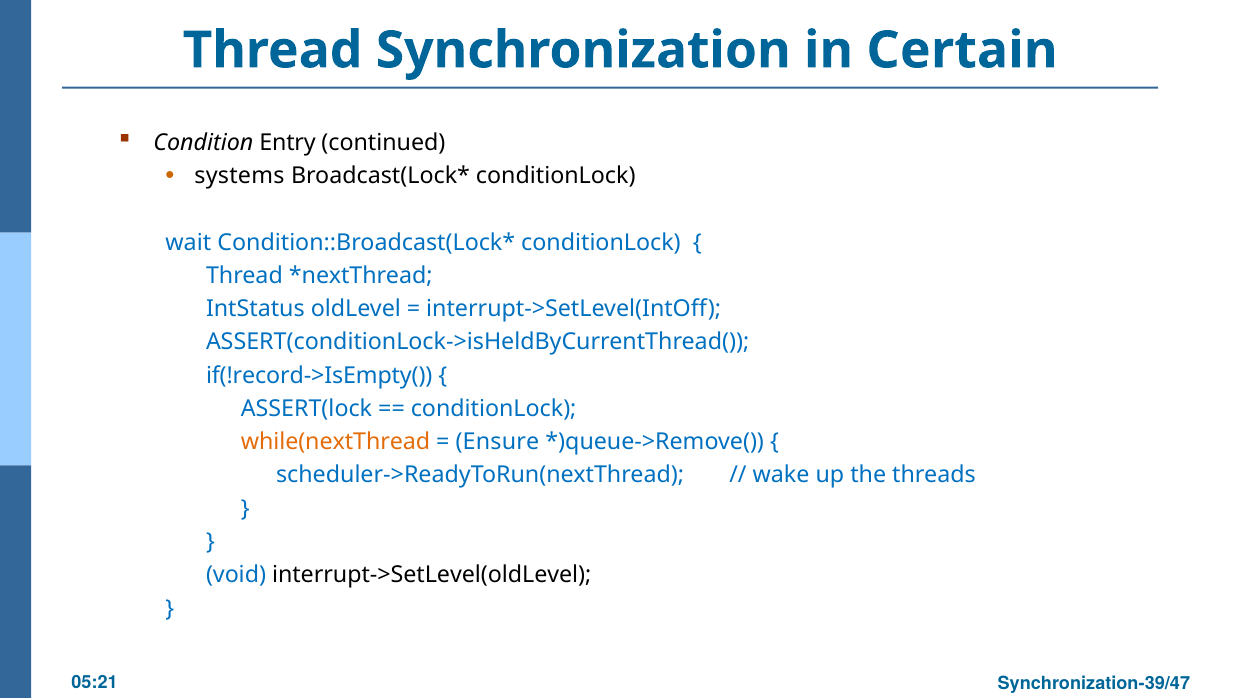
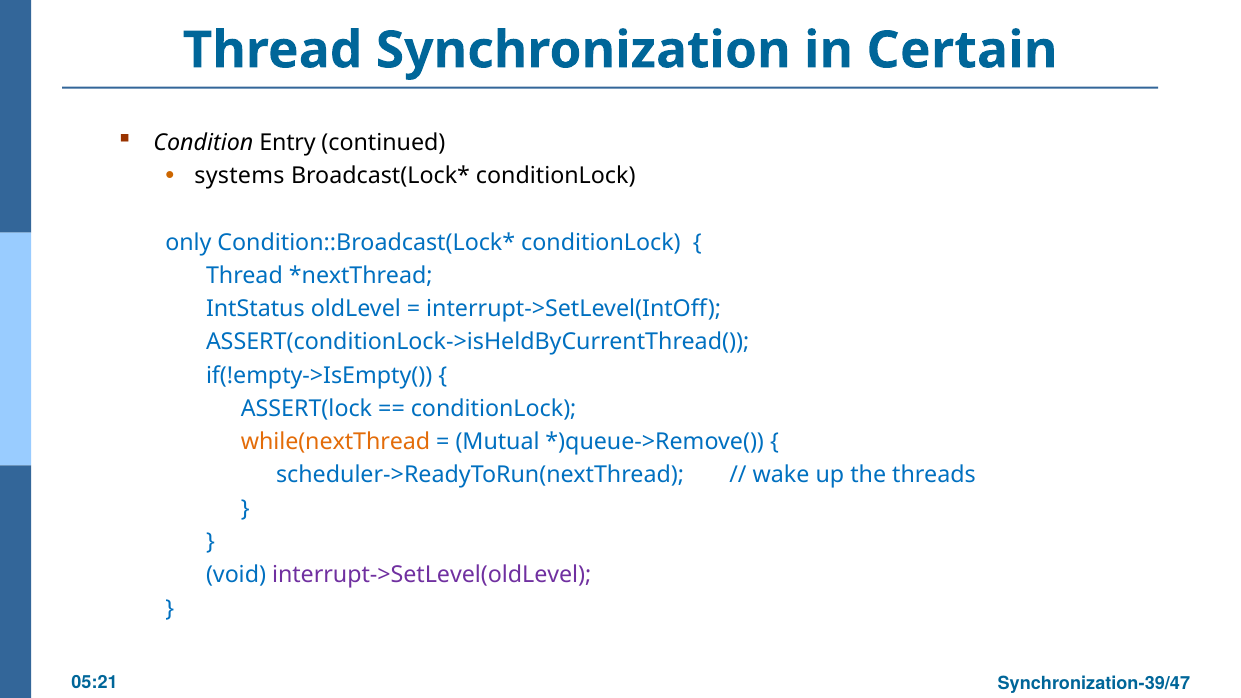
wait: wait -> only
if(!record->IsEmpty(: if(!record->IsEmpty( -> if(!empty->IsEmpty(
Ensure: Ensure -> Mutual
interrupt->SetLevel(oldLevel colour: black -> purple
